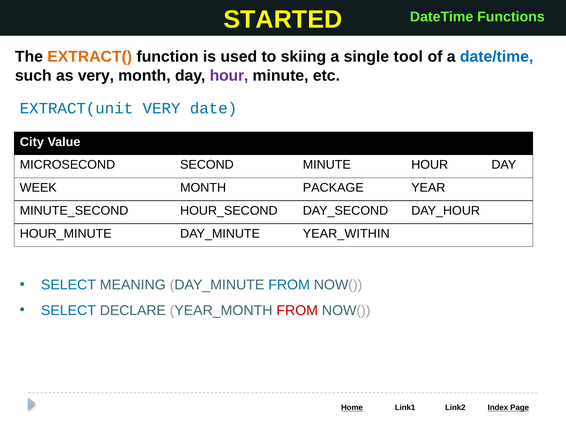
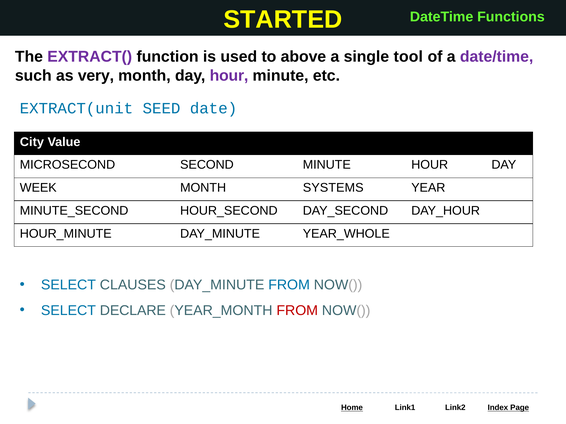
EXTRACT( colour: orange -> purple
skiing: skiing -> above
date/time colour: blue -> purple
EXTRACT(unit VERY: VERY -> SEED
PACKAGE: PACKAGE -> SYSTEMS
YEAR_WITHIN: YEAR_WITHIN -> YEAR_WHOLE
MEANING: MEANING -> CLAUSES
